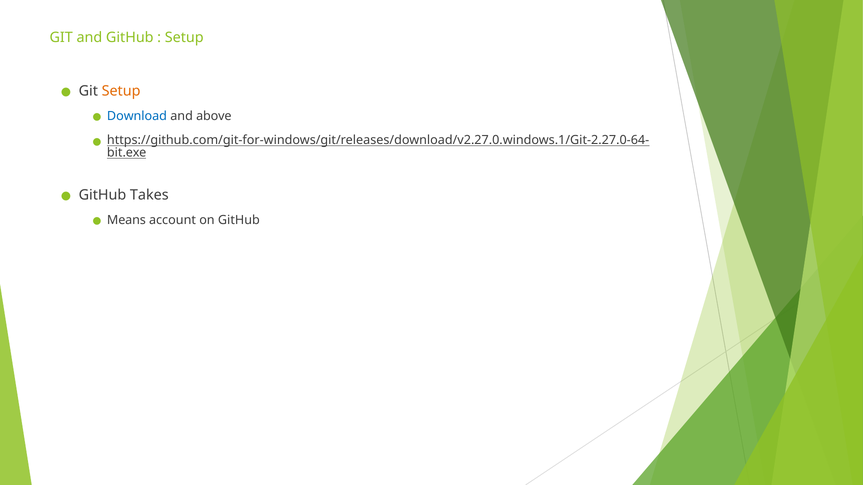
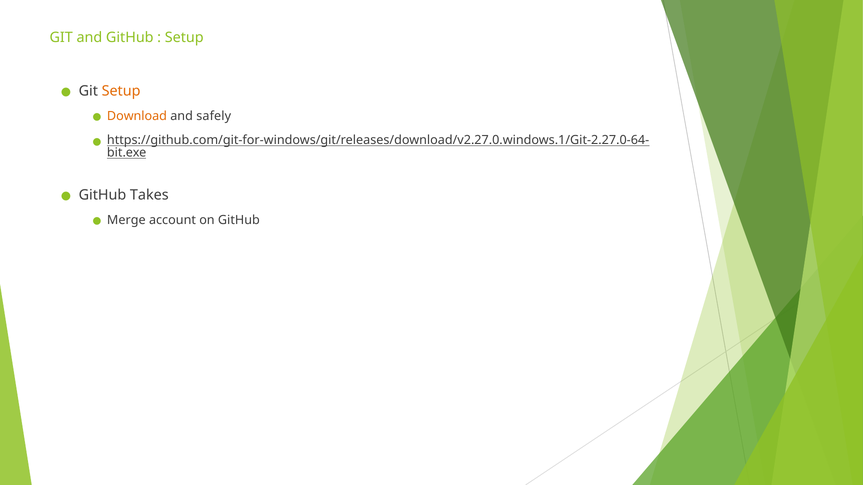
Download colour: blue -> orange
above: above -> safely
Means: Means -> Merge
